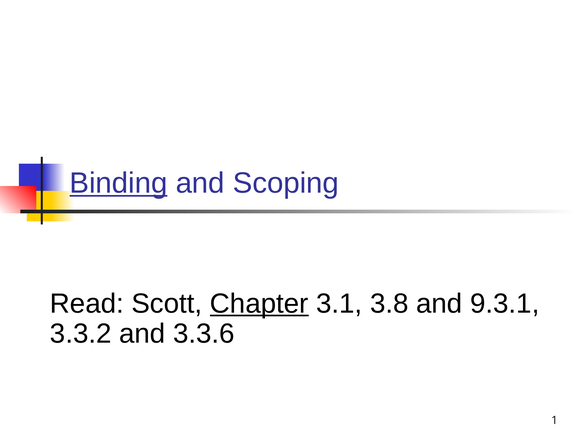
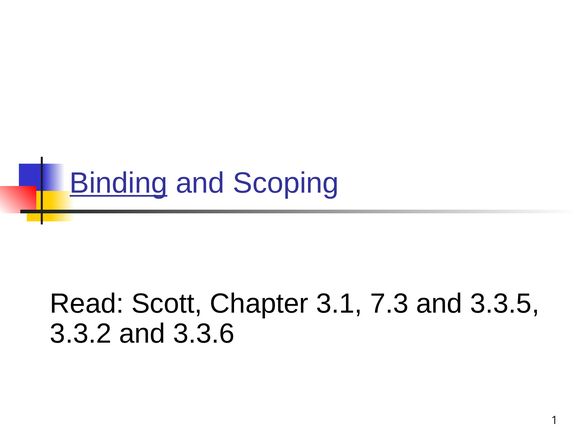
Chapter underline: present -> none
3.8: 3.8 -> 7.3
9.3.1: 9.3.1 -> 3.3.5
